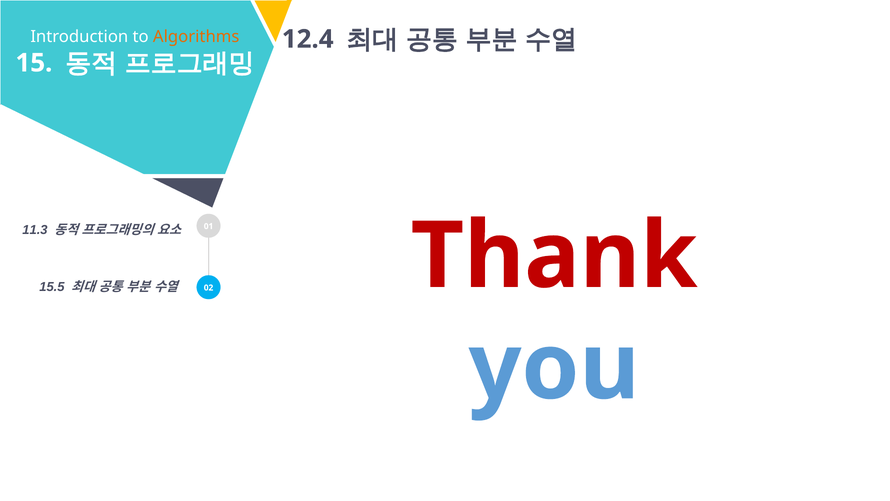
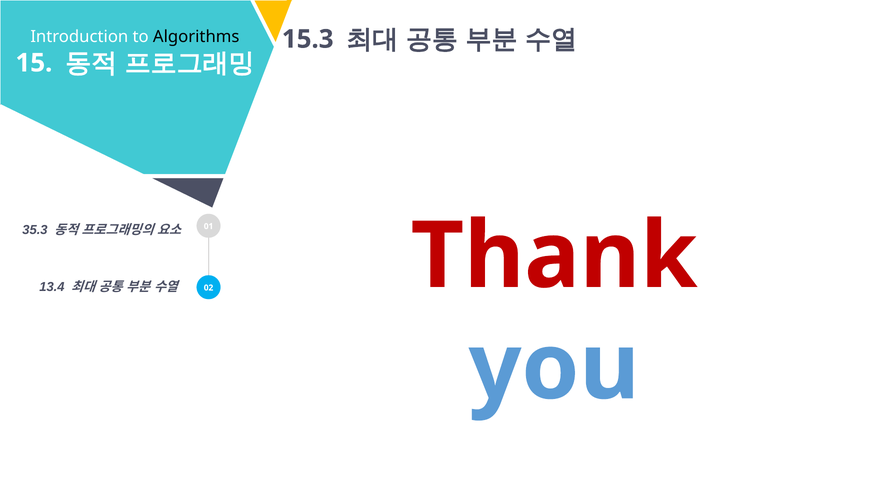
Algorithms colour: orange -> black
12.4: 12.4 -> 15.3
11.3: 11.3 -> 35.3
15.5: 15.5 -> 13.4
